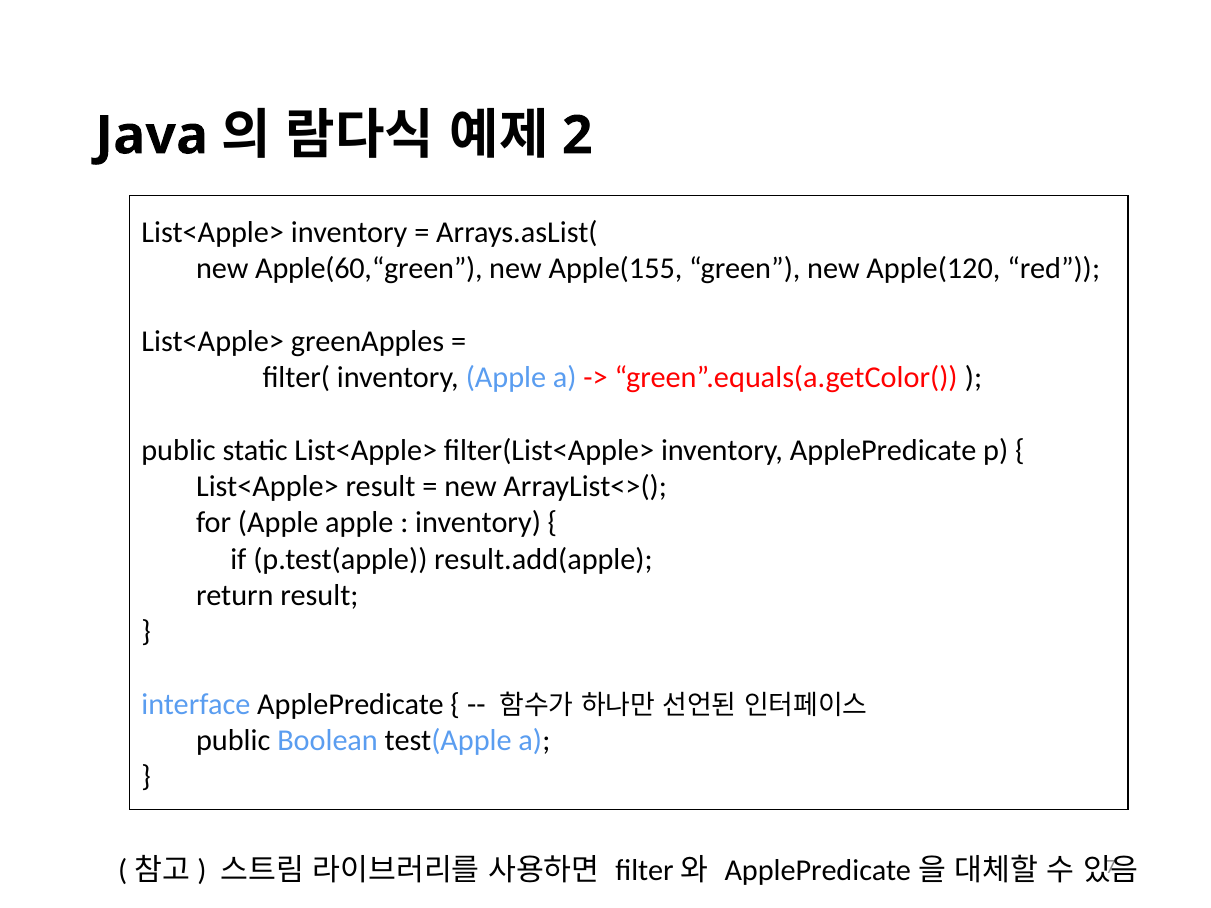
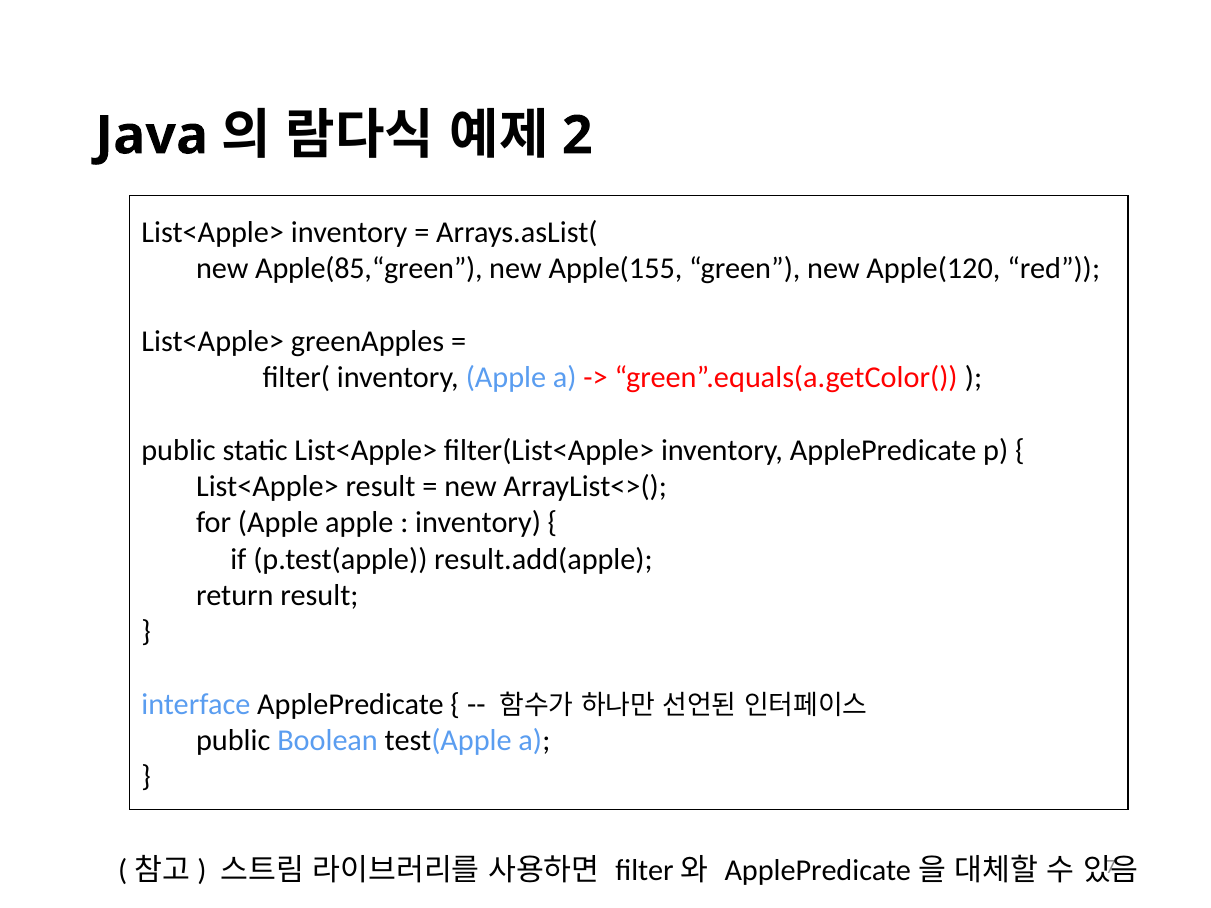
Apple(60,“green: Apple(60,“green -> Apple(85,“green
